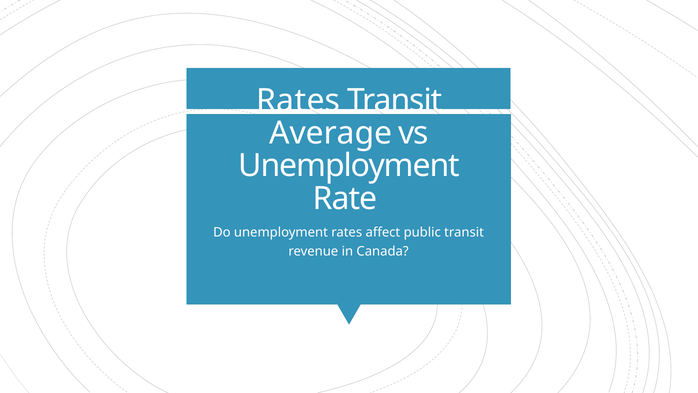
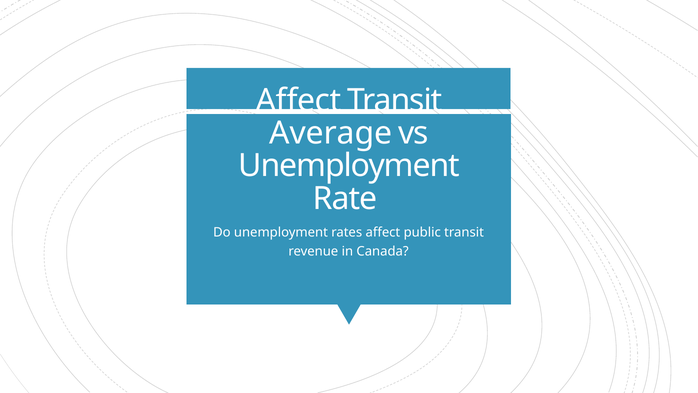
Rates at (298, 101): Rates -> Affect
